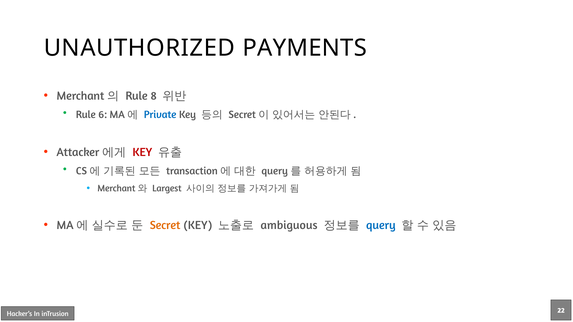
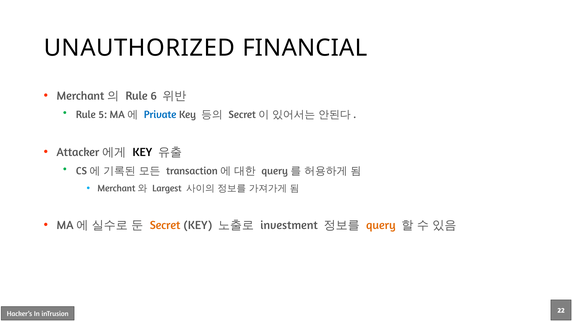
PAYMENTS: PAYMENTS -> FINANCIAL
8: 8 -> 6
6: 6 -> 5
KEY at (142, 152) colour: red -> black
ambiguous: ambiguous -> investment
query colour: blue -> orange
